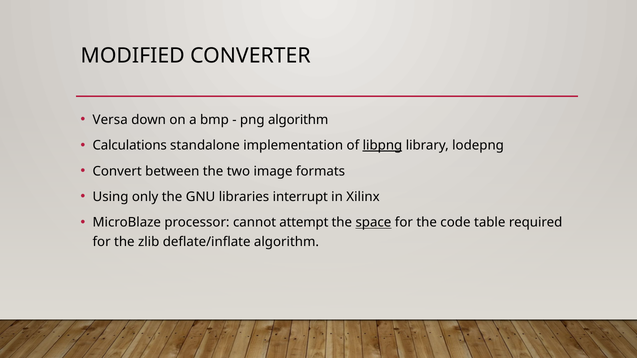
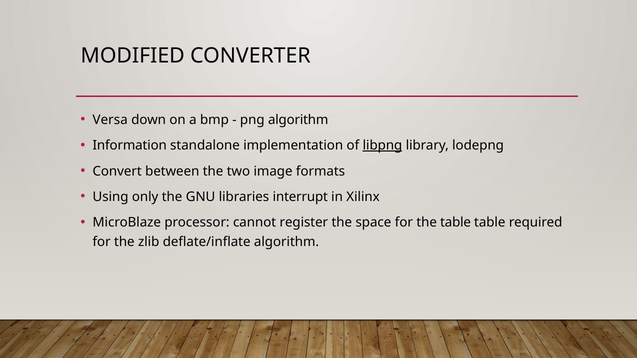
Calculations: Calculations -> Information
attempt: attempt -> register
space underline: present -> none
the code: code -> table
